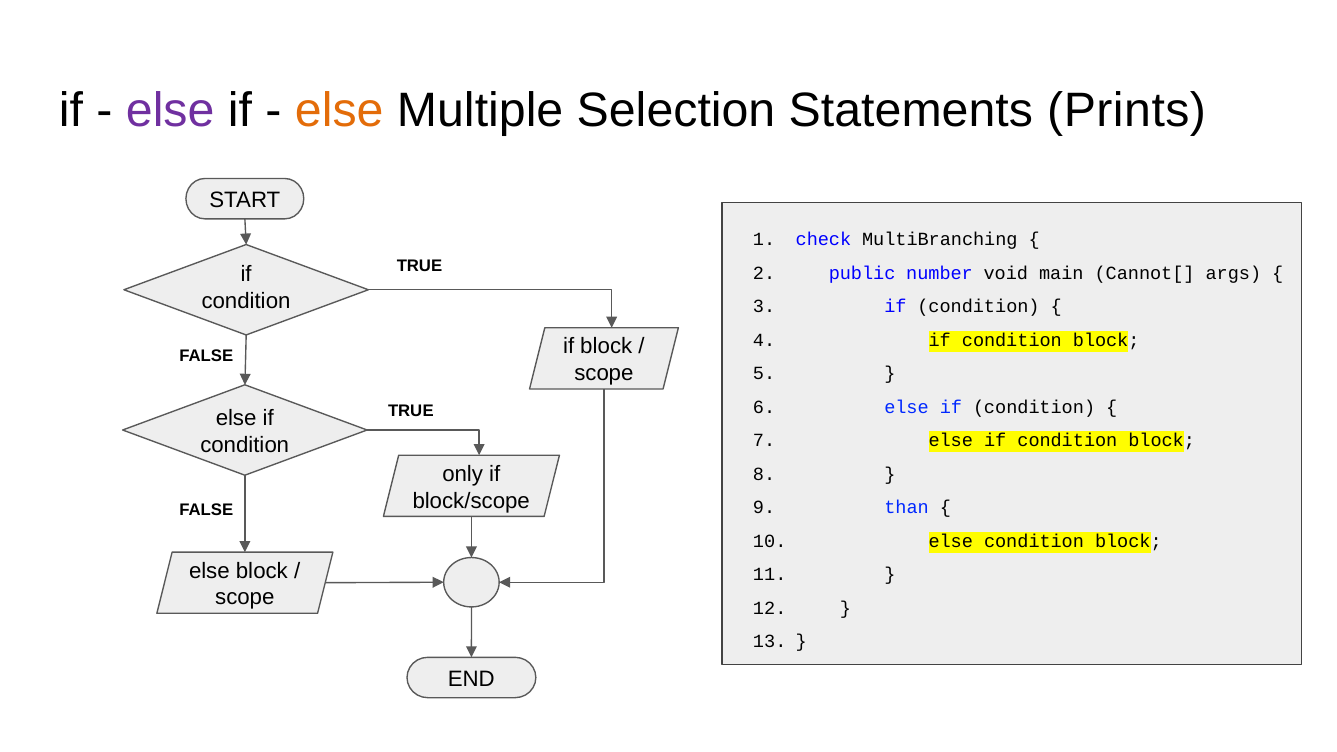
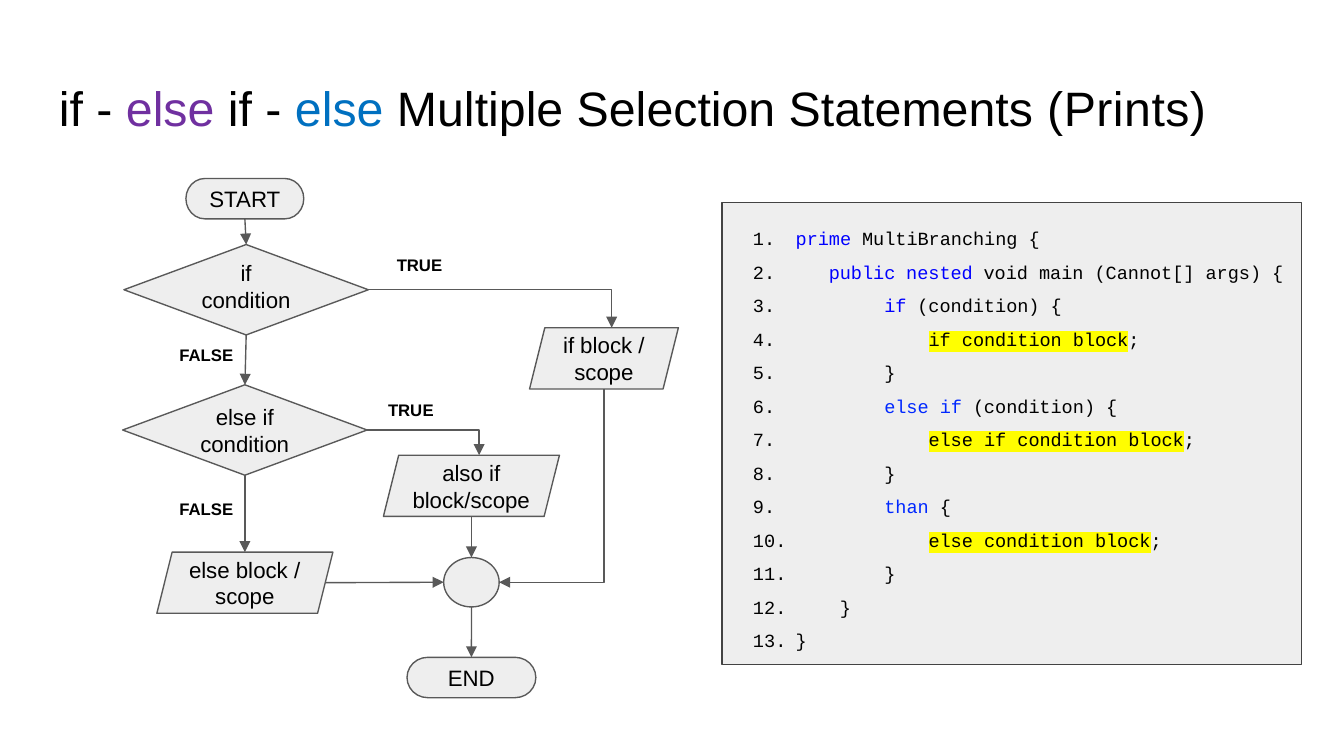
else at (339, 111) colour: orange -> blue
check: check -> prime
number: number -> nested
only: only -> also
